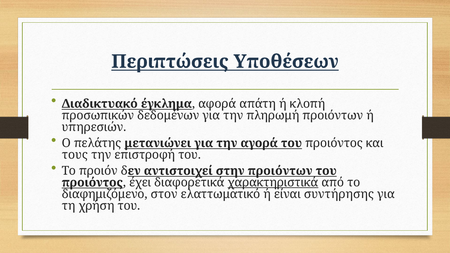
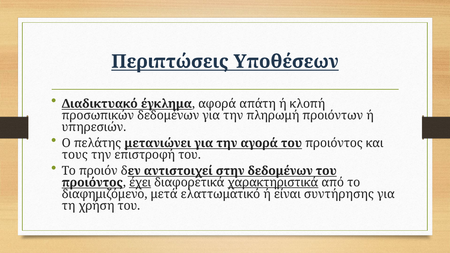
στην προιόντων: προιόντων -> δεδομένων
έχει underline: none -> present
στον: στον -> μετά
